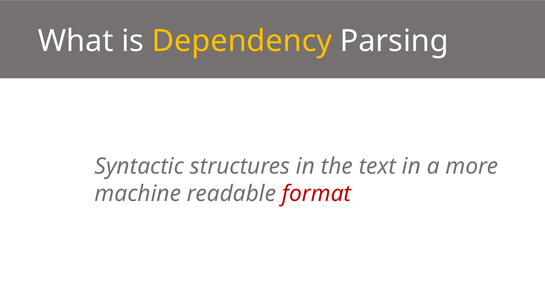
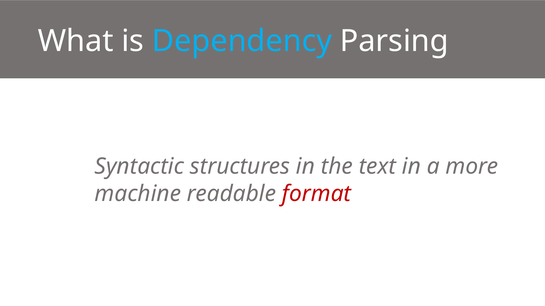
Dependency colour: yellow -> light blue
